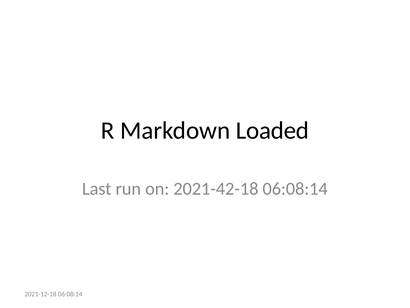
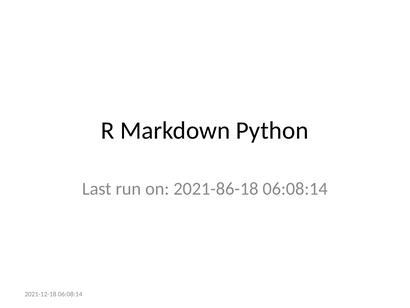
Loaded: Loaded -> Python
2021-42-18: 2021-42-18 -> 2021-86-18
